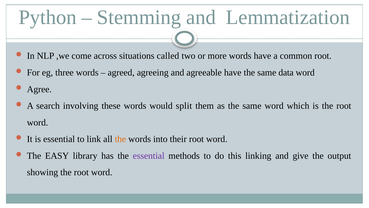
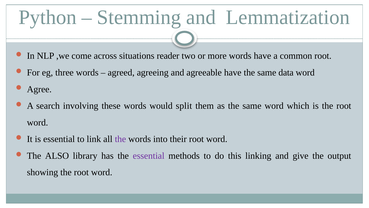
called: called -> reader
the at (120, 139) colour: orange -> purple
EASY: EASY -> ALSO
